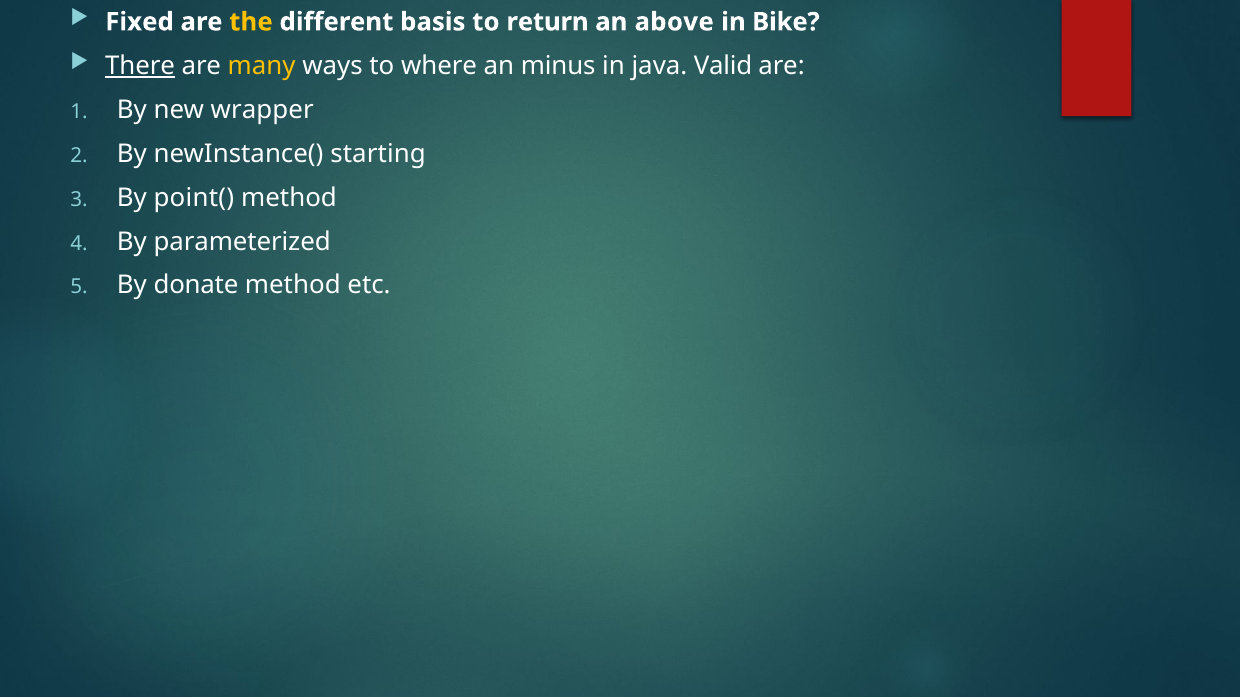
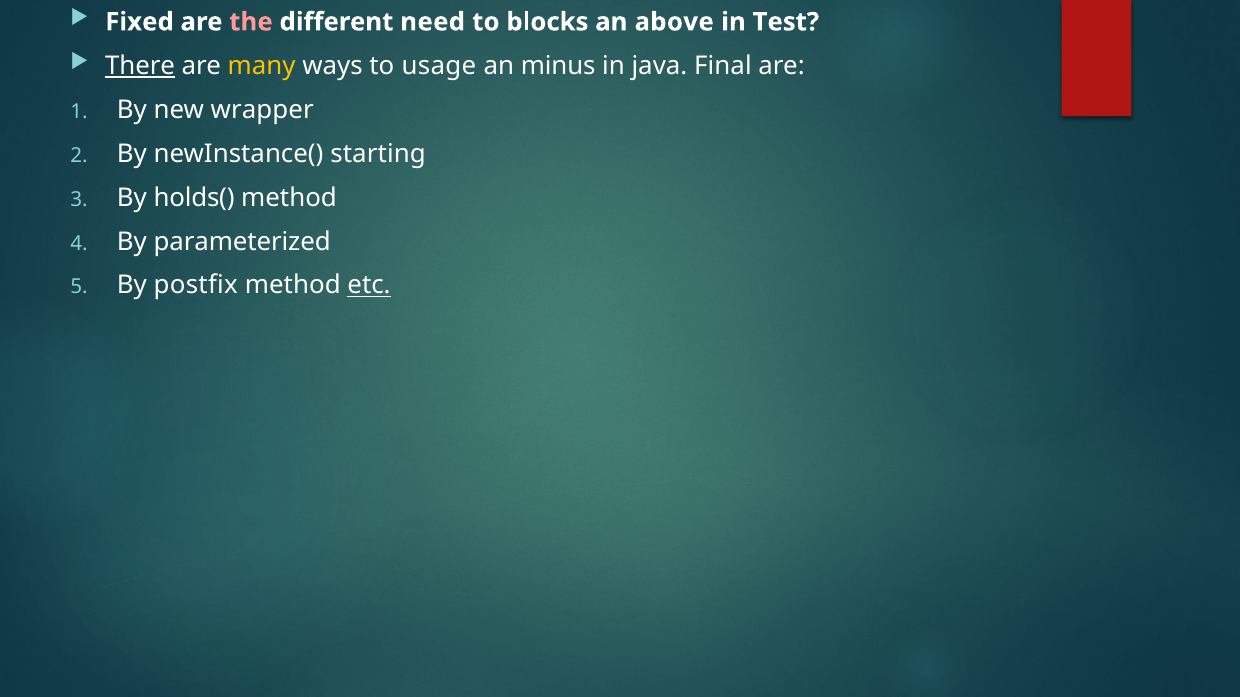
the colour: yellow -> pink
basis: basis -> need
return: return -> blocks
Bike: Bike -> Test
where: where -> usage
Valid: Valid -> Final
point(: point( -> holds(
donate: donate -> postfix
etc underline: none -> present
